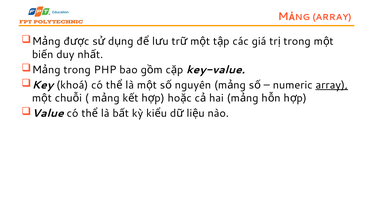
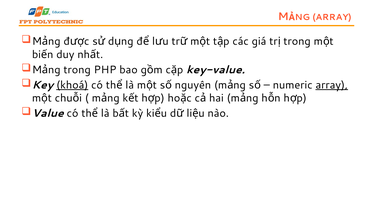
khoá underline: none -> present
